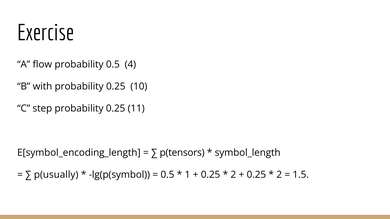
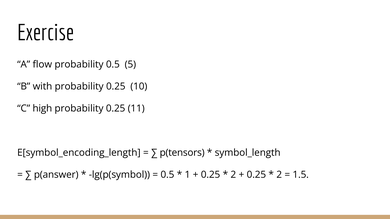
4: 4 -> 5
step: step -> high
p(usually: p(usually -> p(answer
